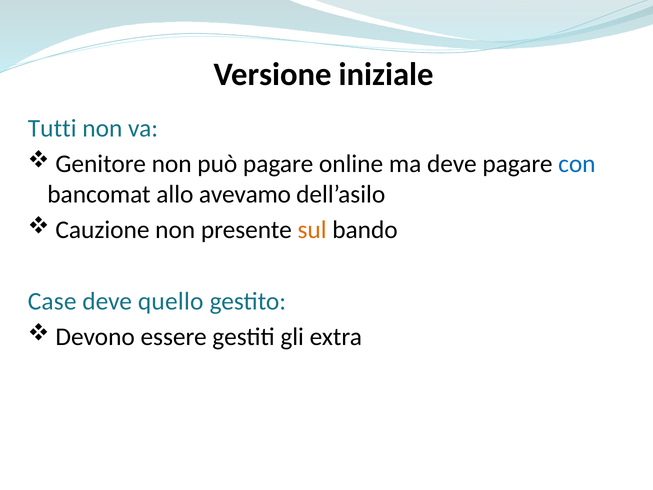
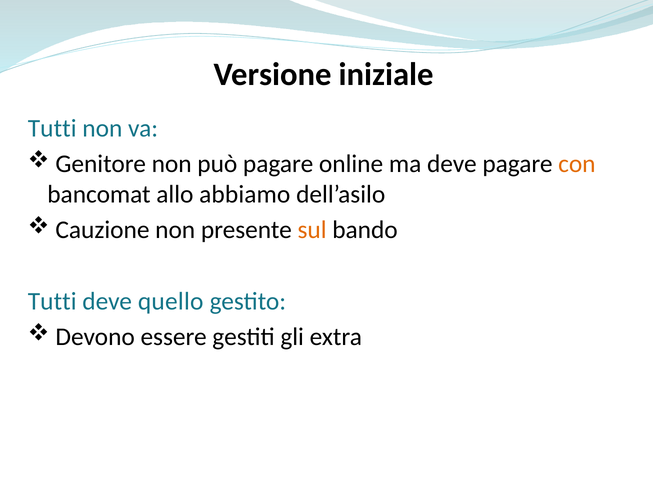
con colour: blue -> orange
avevamo: avevamo -> abbiamo
Case at (52, 301): Case -> Tutti
